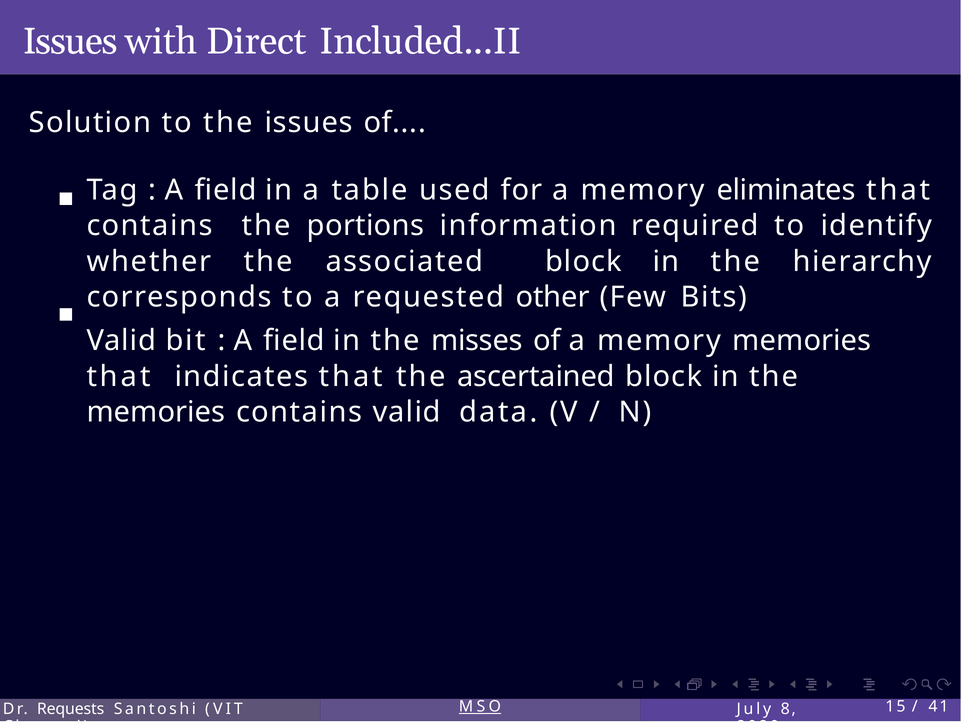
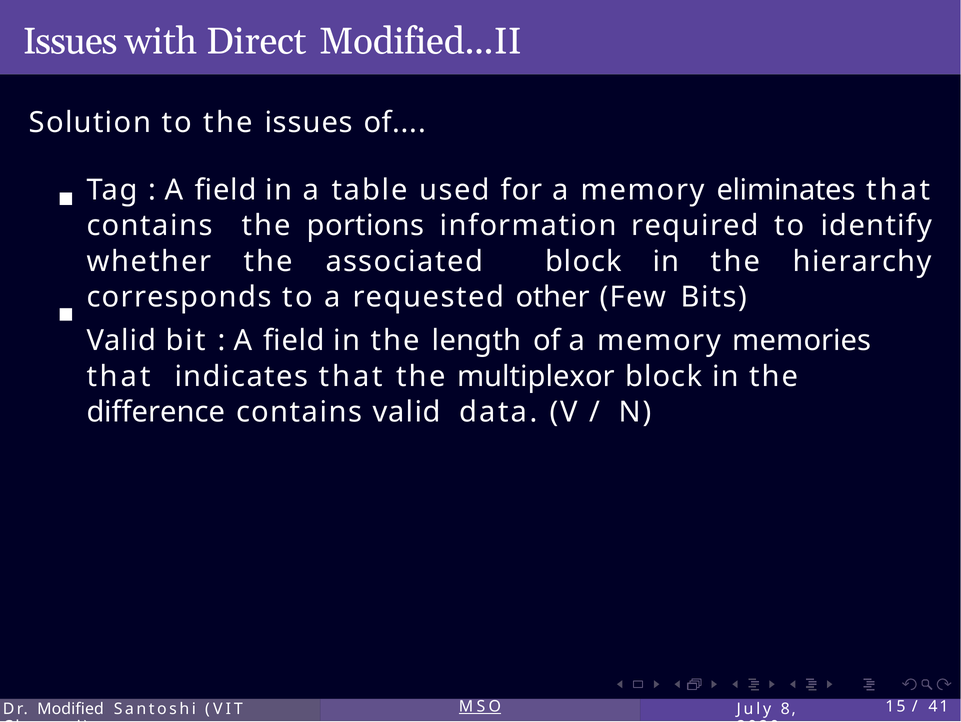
Included...II: Included...II -> Modified...II
misses: misses -> length
ascertained: ascertained -> multiplexor
memories at (156, 412): memories -> difference
Requests: Requests -> Modified
